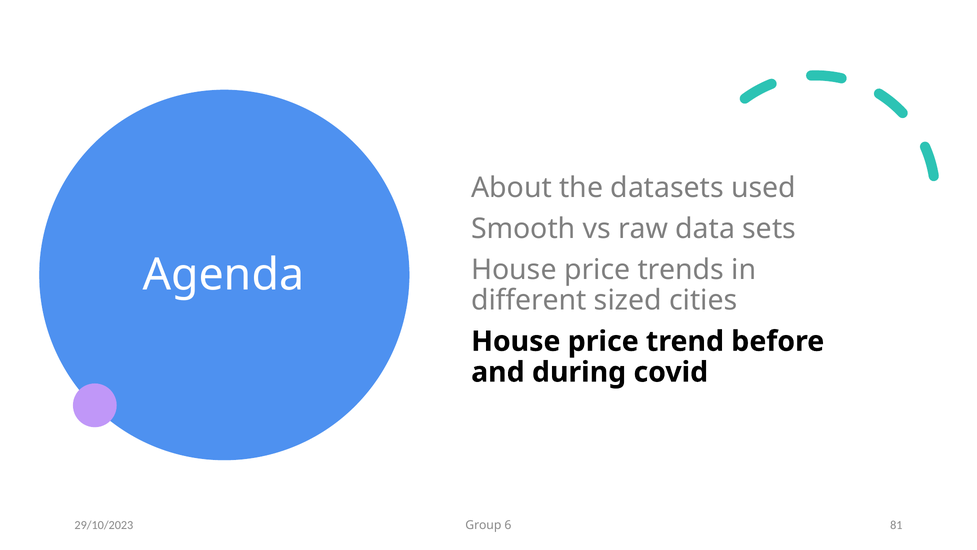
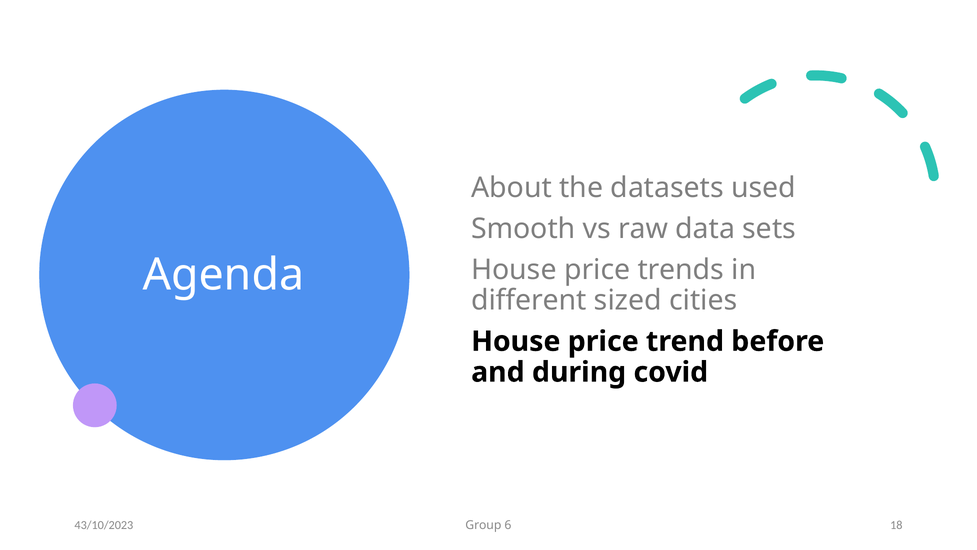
29/10/2023: 29/10/2023 -> 43/10/2023
81: 81 -> 18
